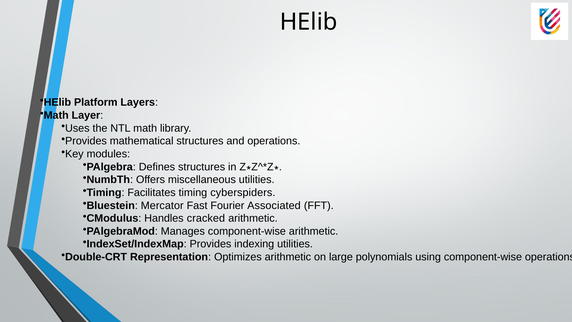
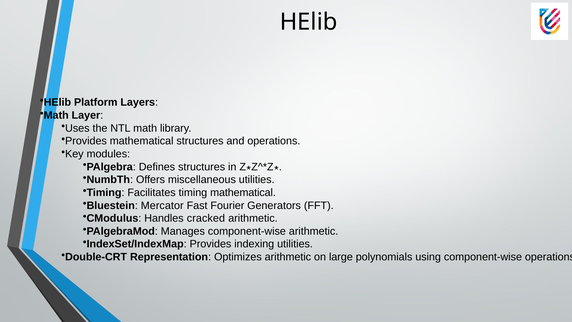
timing cyberspiders: cyberspiders -> mathematical
Associated: Associated -> Generators
